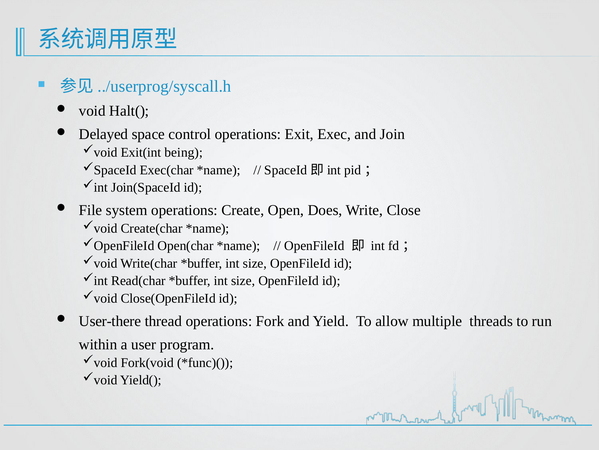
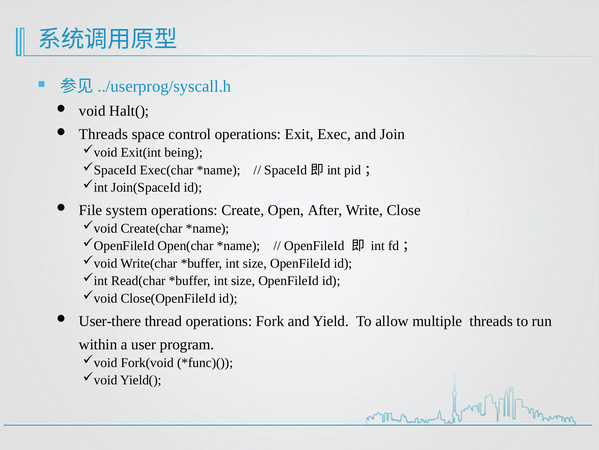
Delayed at (104, 134): Delayed -> Threads
Does: Does -> After
